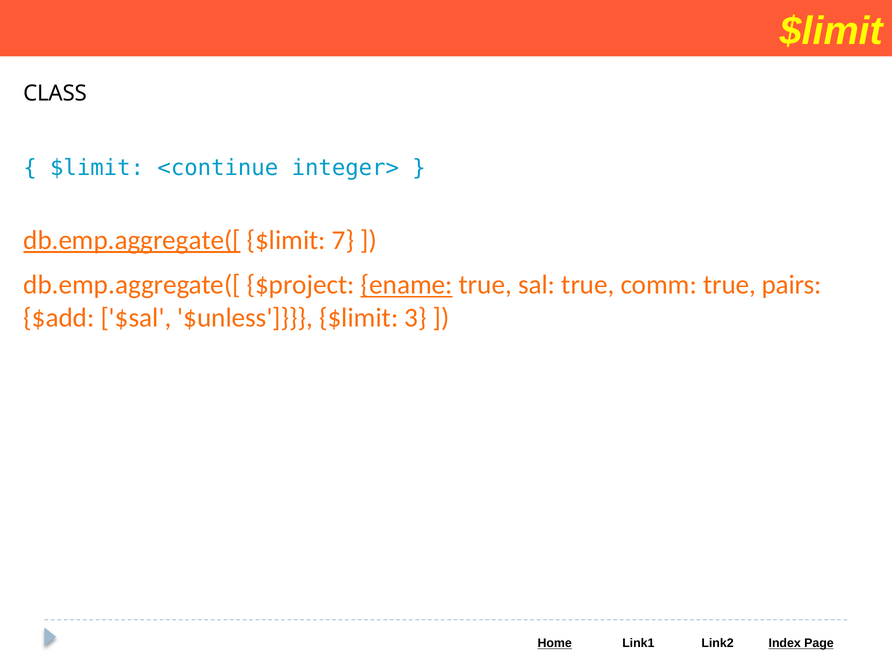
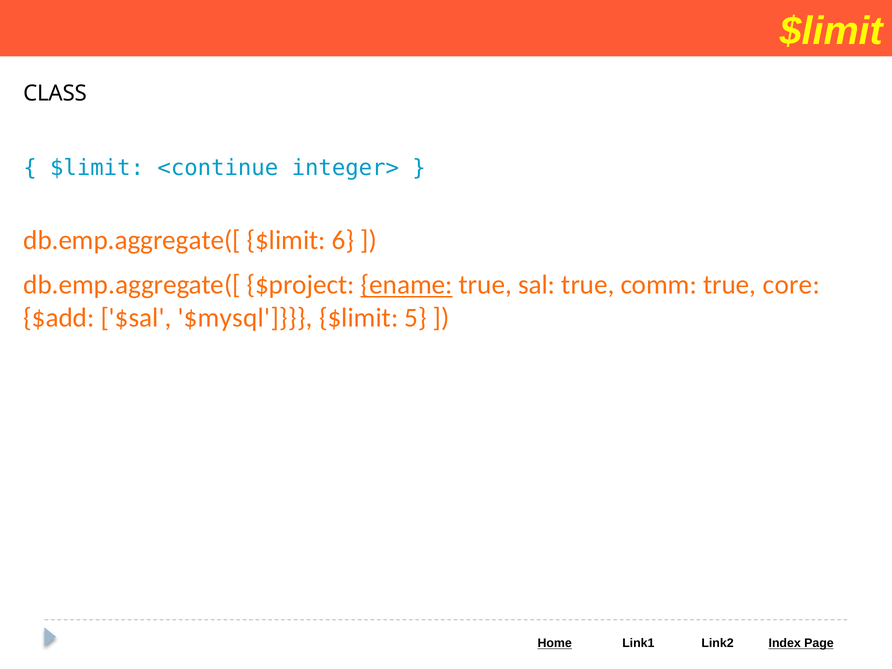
db.emp.aggregate([ at (132, 240) underline: present -> none
7: 7 -> 6
pairs: pairs -> core
$unless: $unless -> $mysql
3: 3 -> 5
